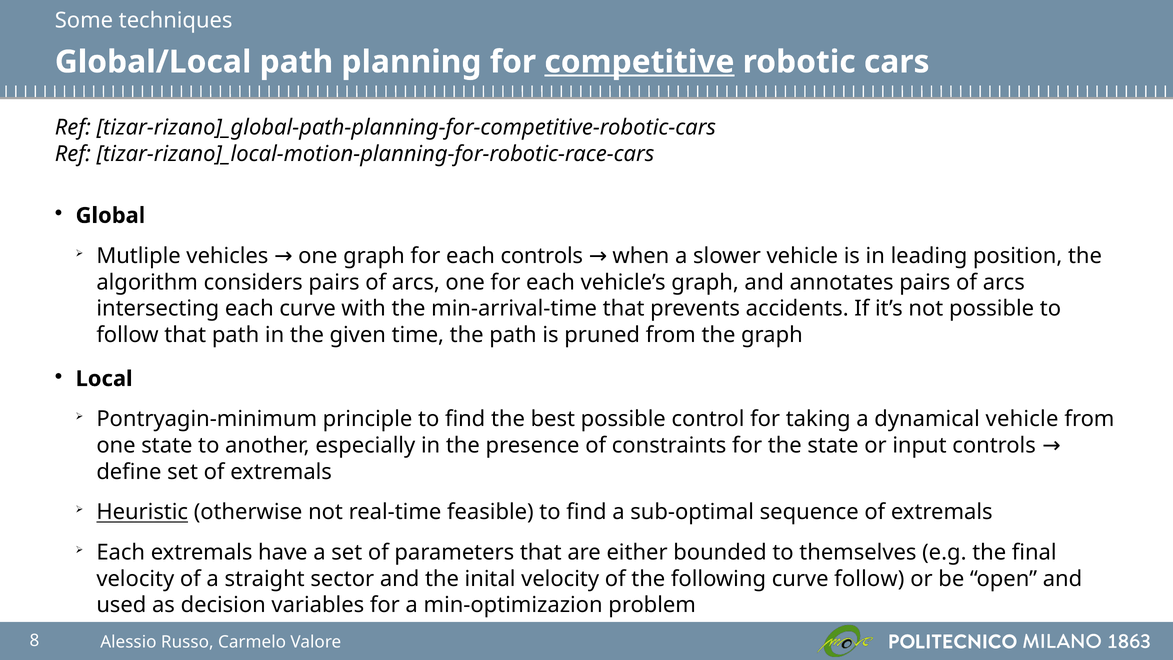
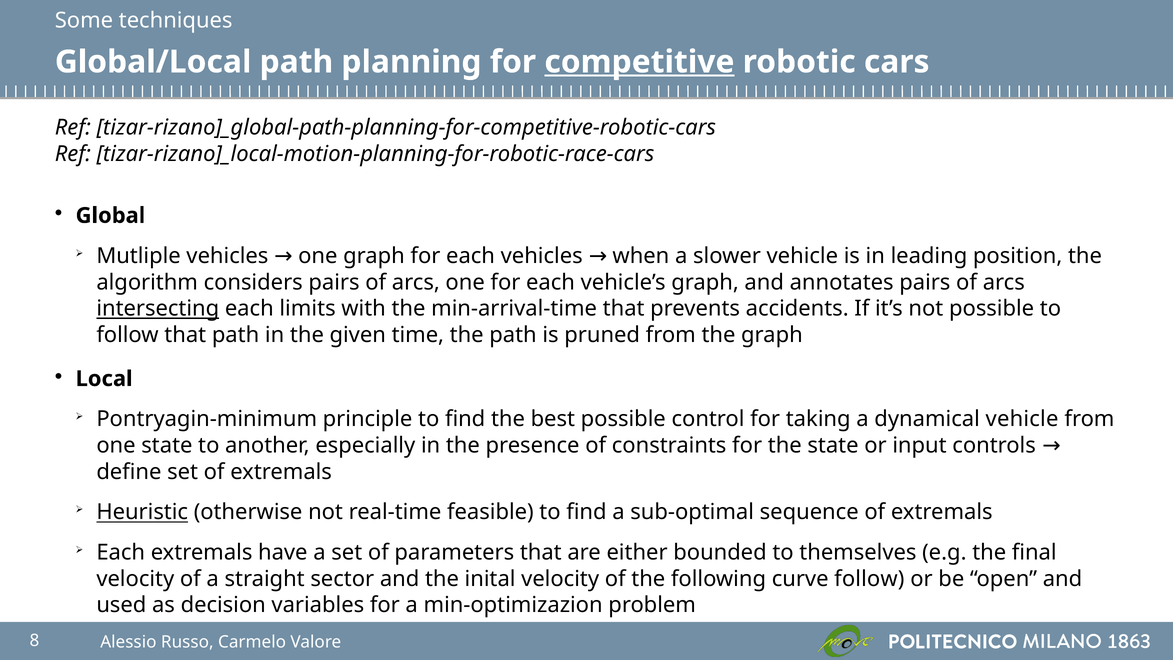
each controls: controls -> vehicles
intersecting underline: none -> present
each curve: curve -> limits
